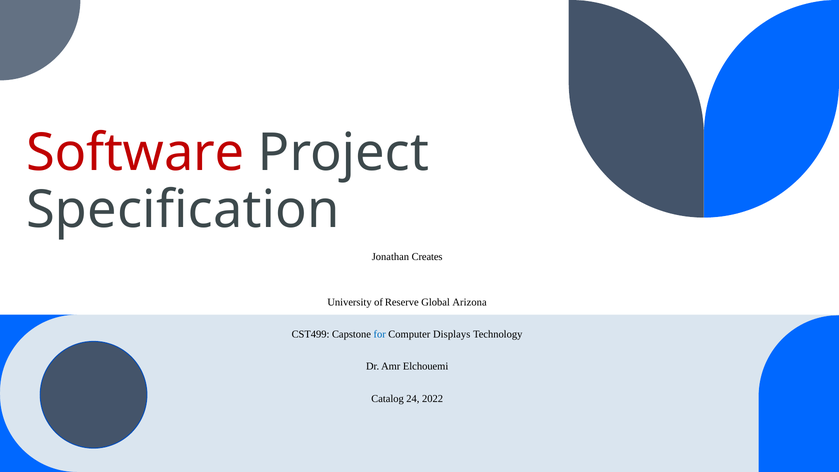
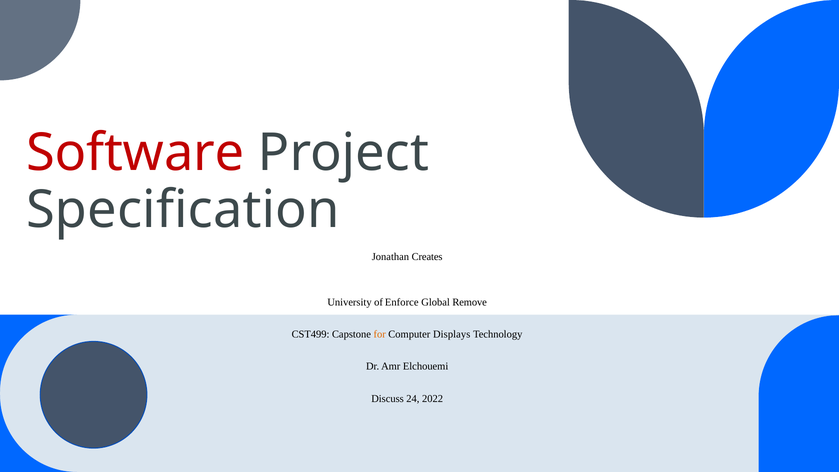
Reserve: Reserve -> Enforce
Arizona: Arizona -> Remove
for colour: blue -> orange
Catalog: Catalog -> Discuss
